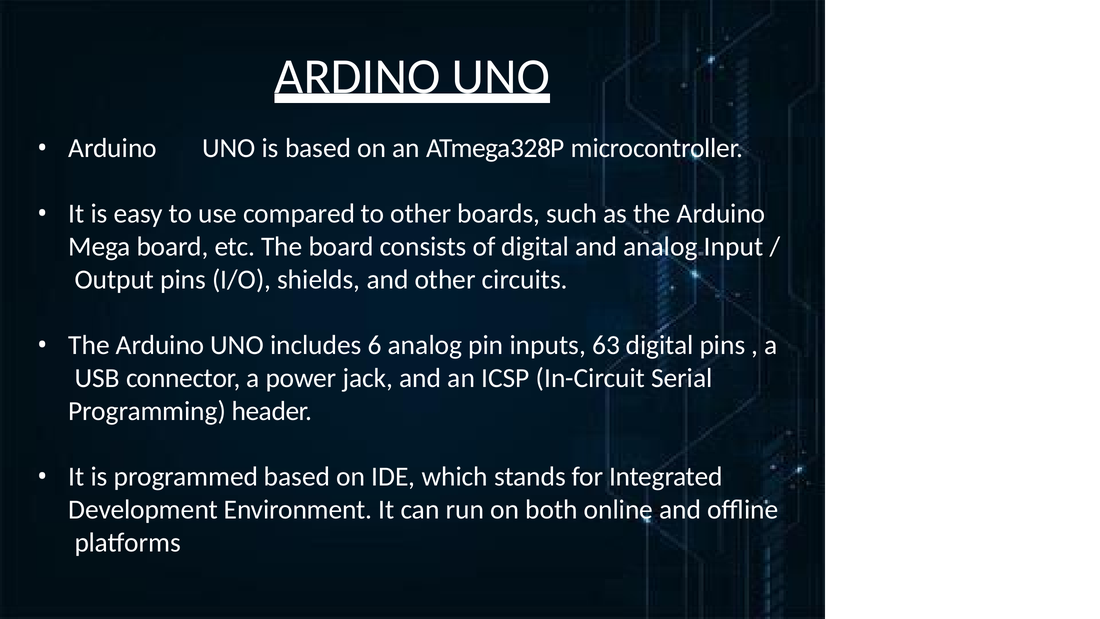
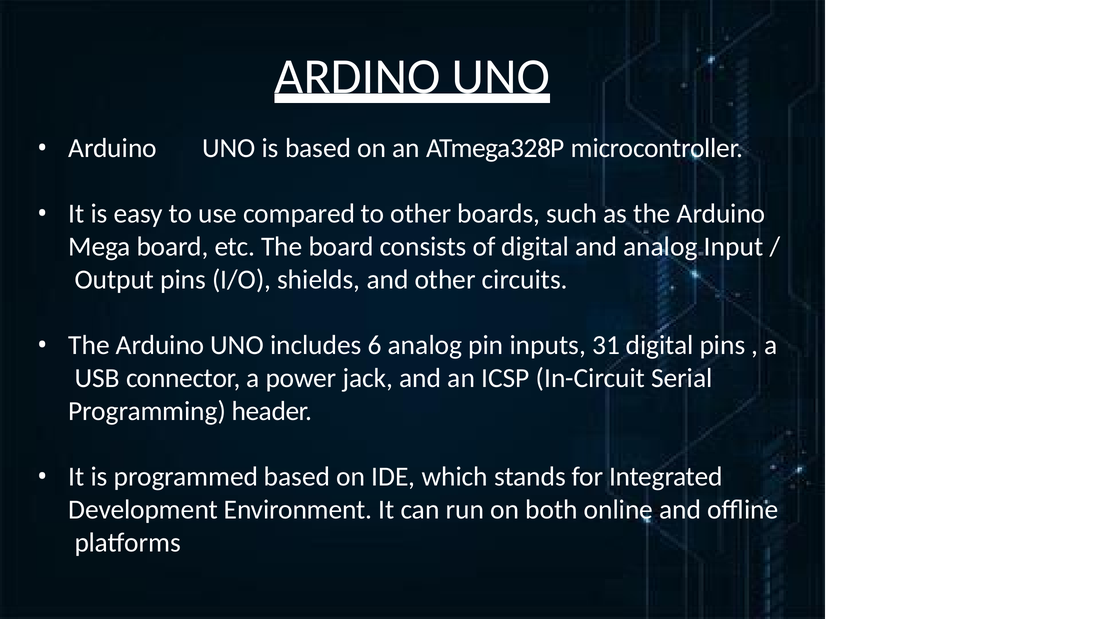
63: 63 -> 31
